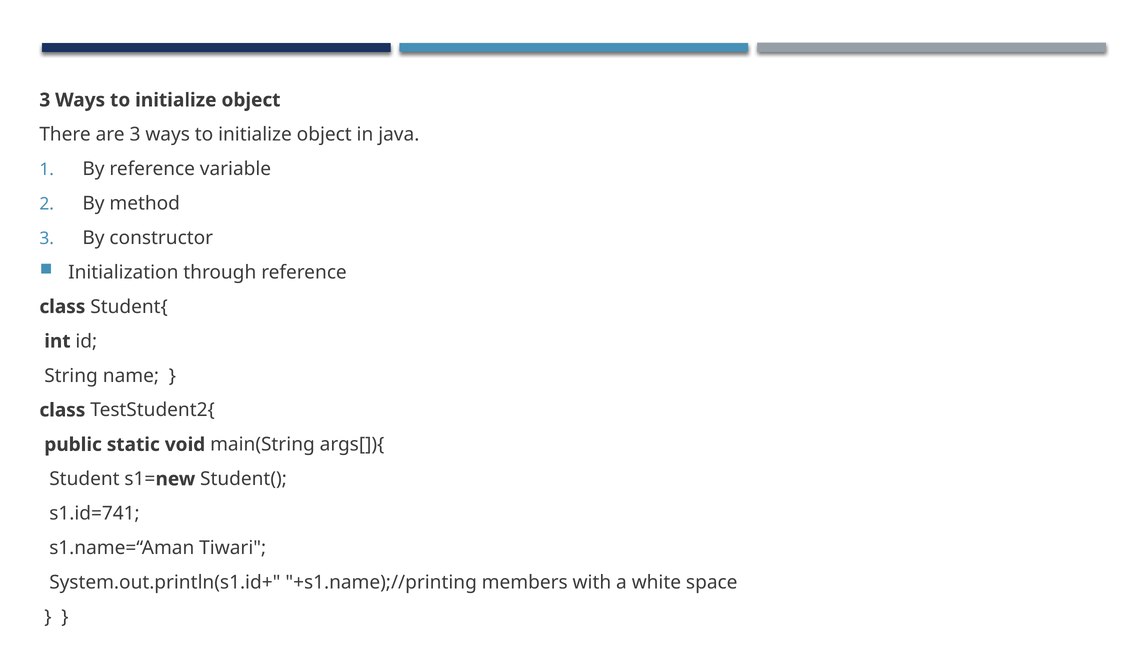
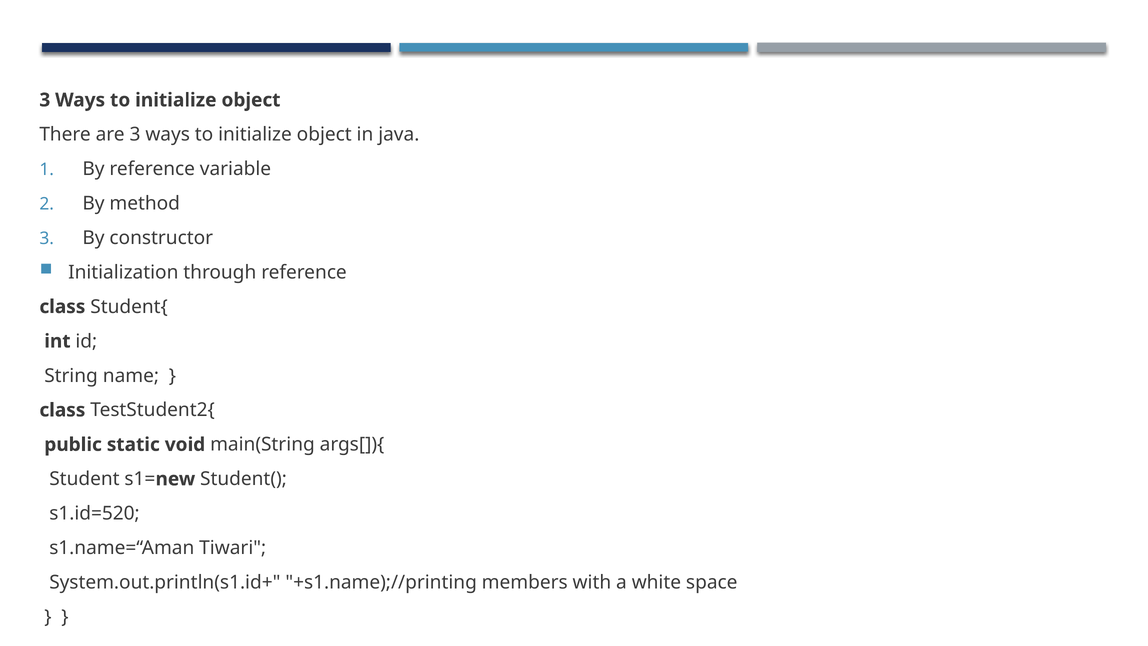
s1.id=741: s1.id=741 -> s1.id=520
